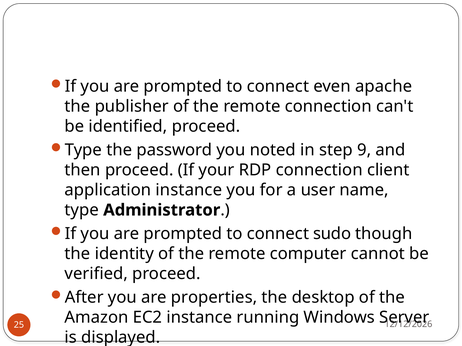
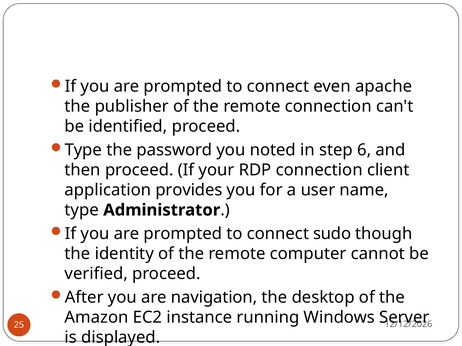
9: 9 -> 6
application instance: instance -> provides
properties: properties -> navigation
